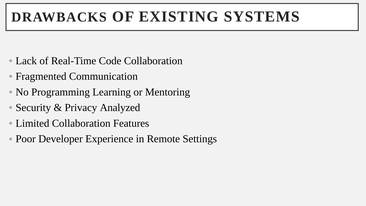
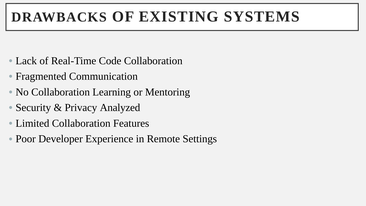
No Programming: Programming -> Collaboration
